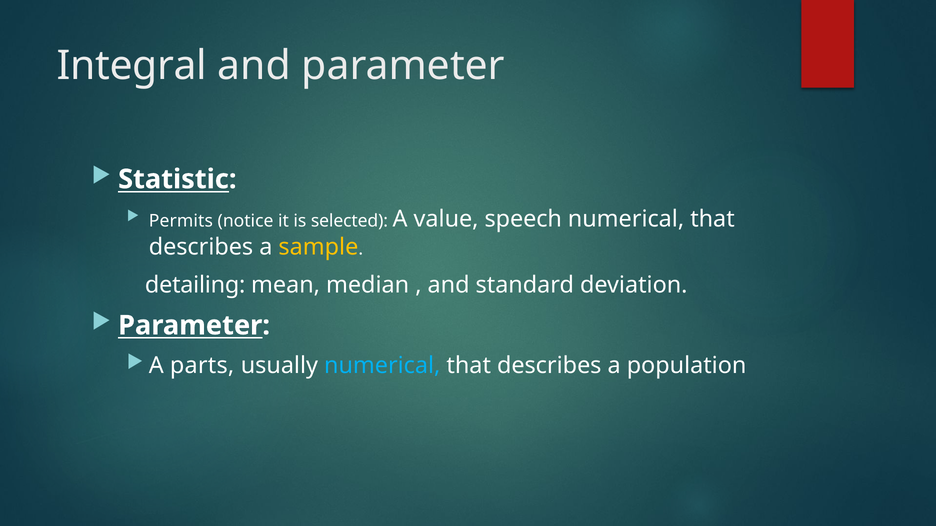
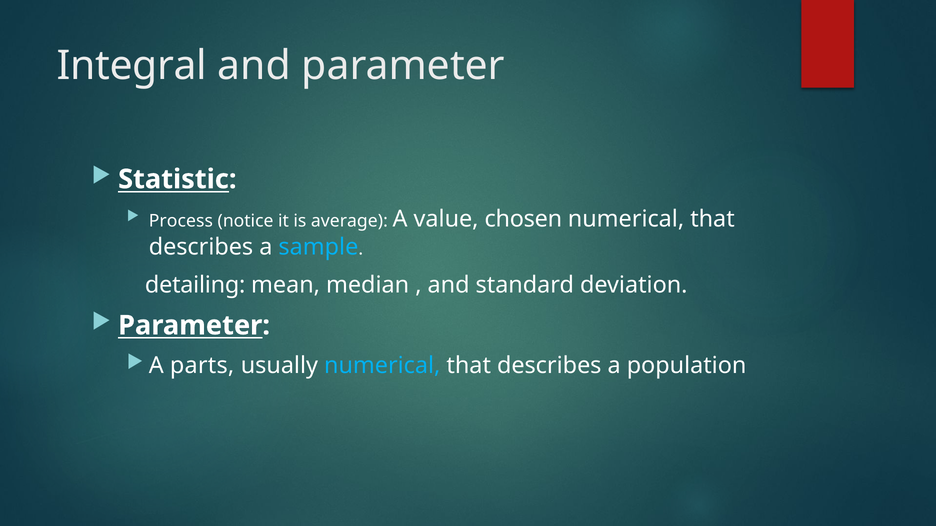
Permits: Permits -> Process
selected: selected -> average
speech: speech -> chosen
sample colour: yellow -> light blue
